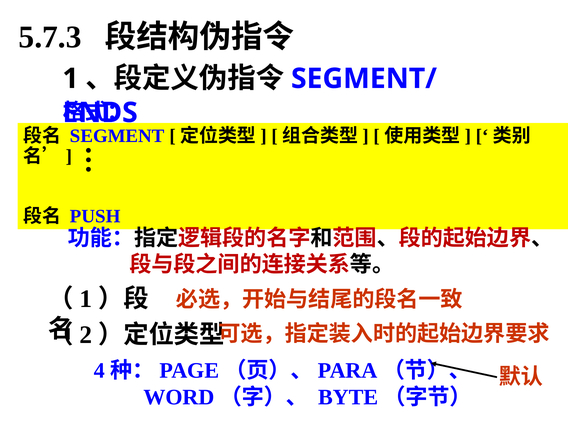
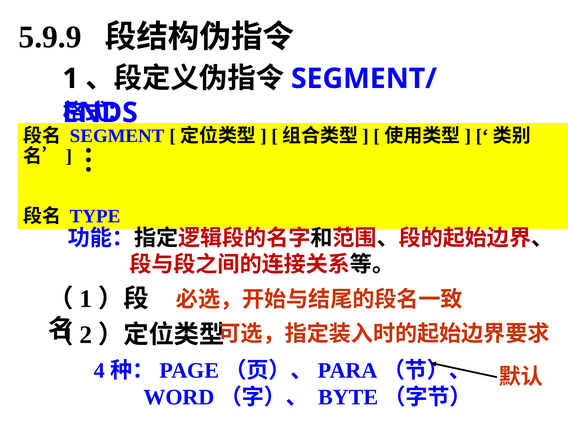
5.7.3: 5.7.3 -> 5.9.9
PUSH: PUSH -> TYPE
